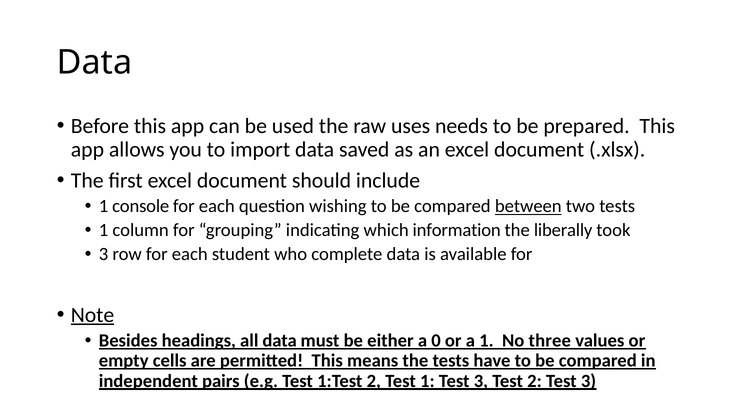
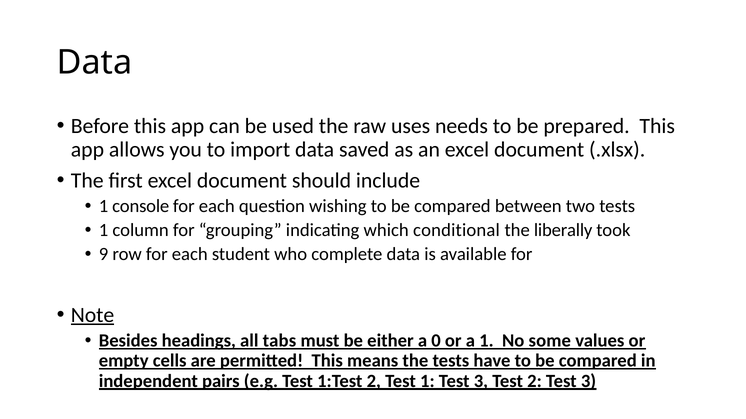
between underline: present -> none
information: information -> conditional
3 at (104, 255): 3 -> 9
all data: data -> tabs
three: three -> some
